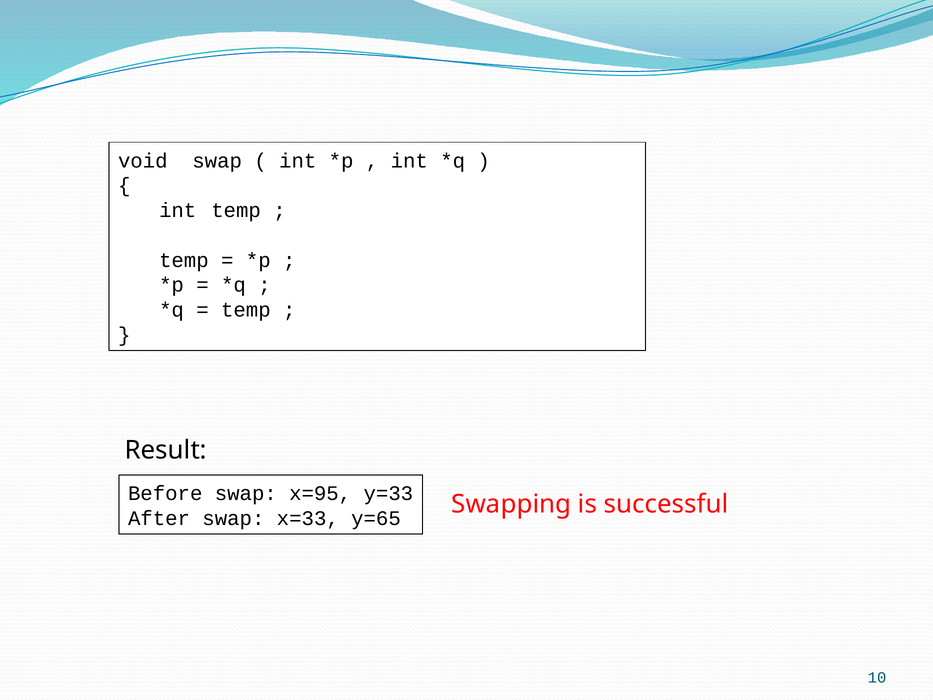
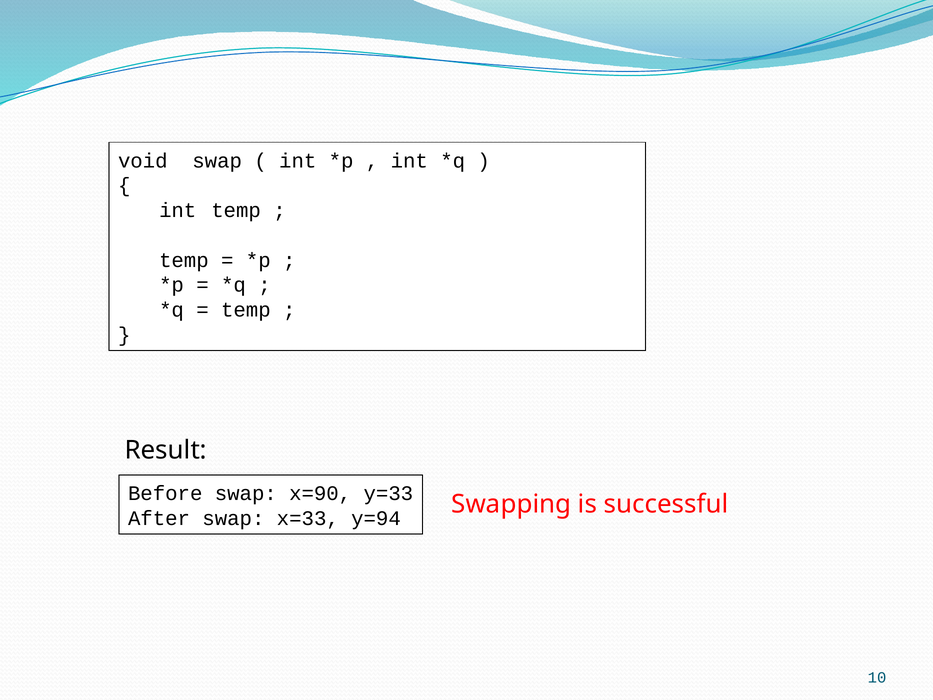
x=95: x=95 -> x=90
y=65: y=65 -> y=94
